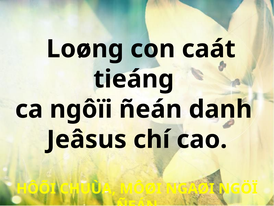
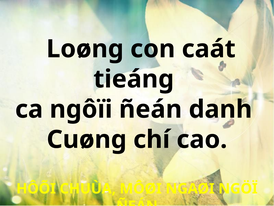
Jeâsus: Jeâsus -> Cuøng
